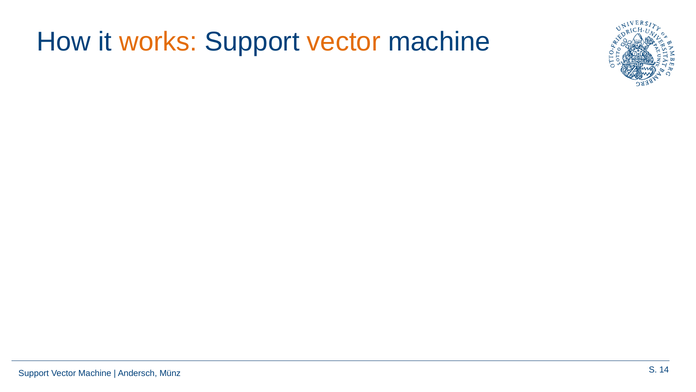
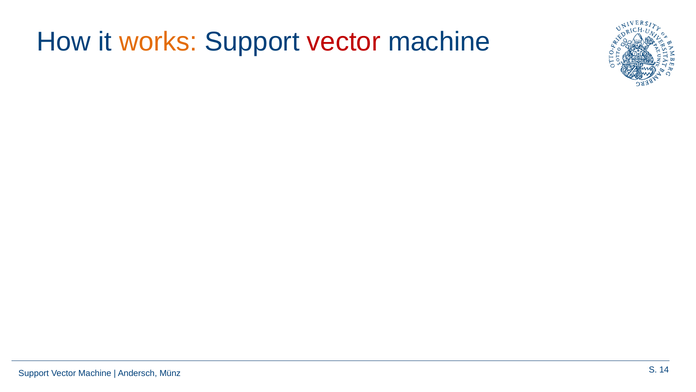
vector at (344, 42) colour: orange -> red
